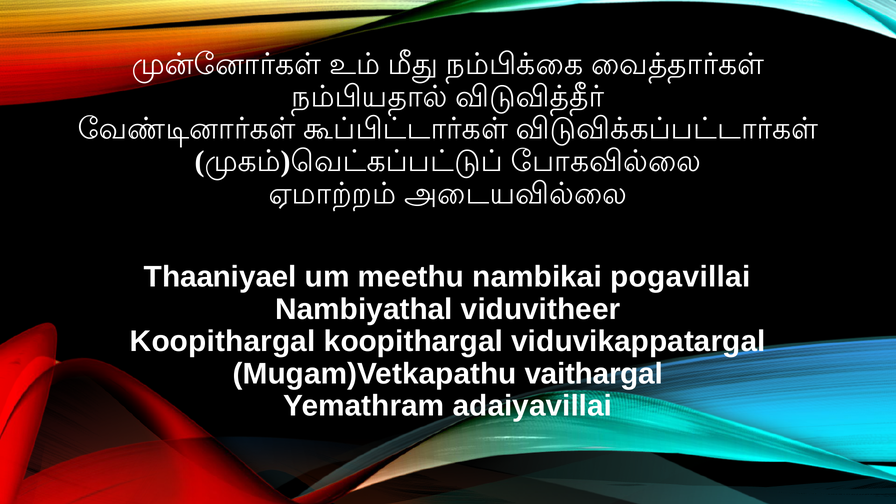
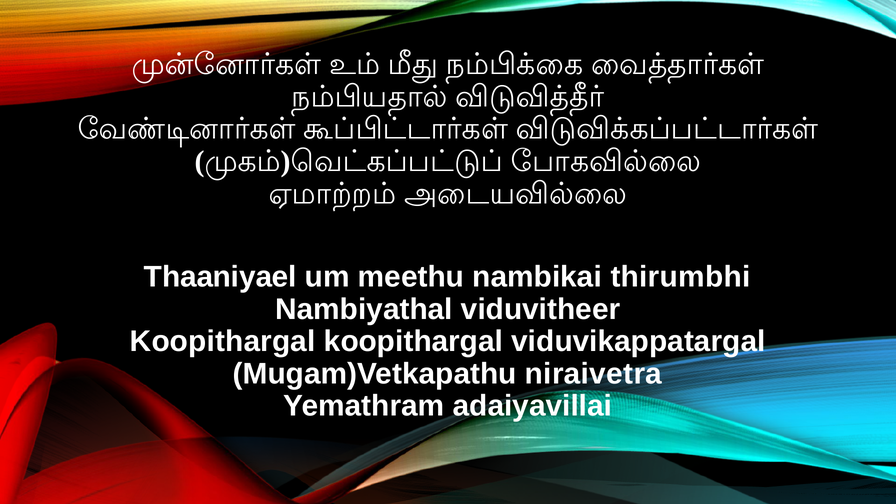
pogavillai: pogavillai -> thirumbhi
vaithargal: vaithargal -> niraivetra
